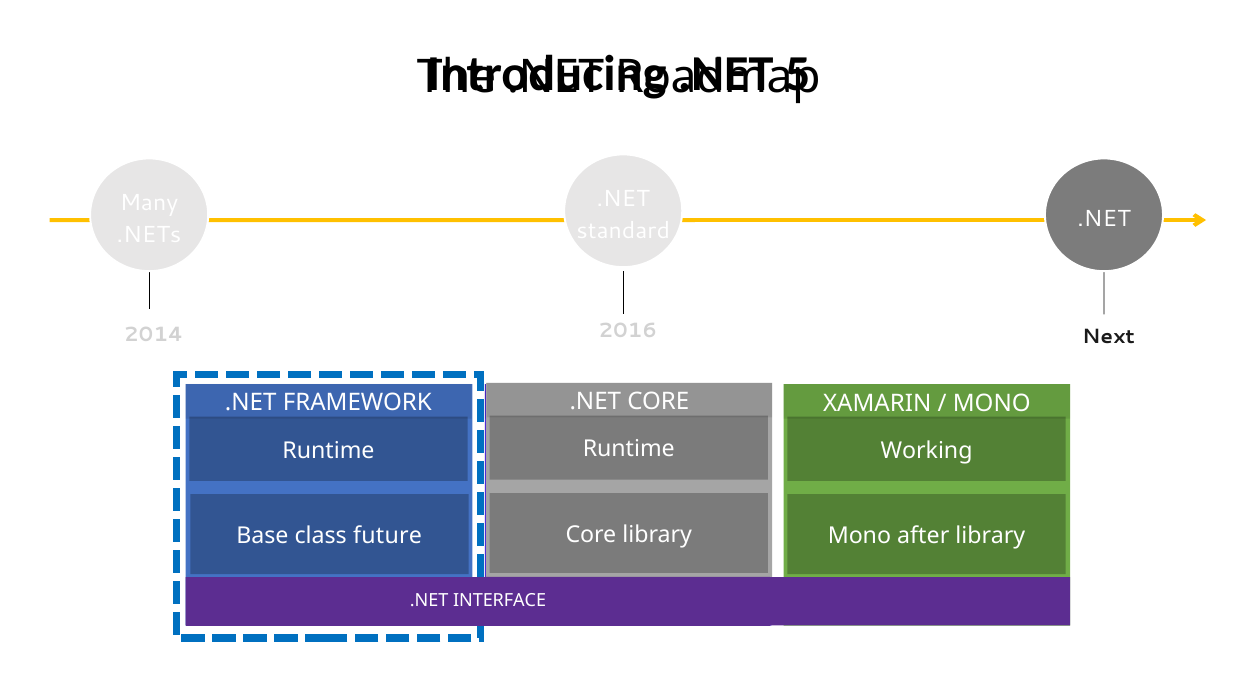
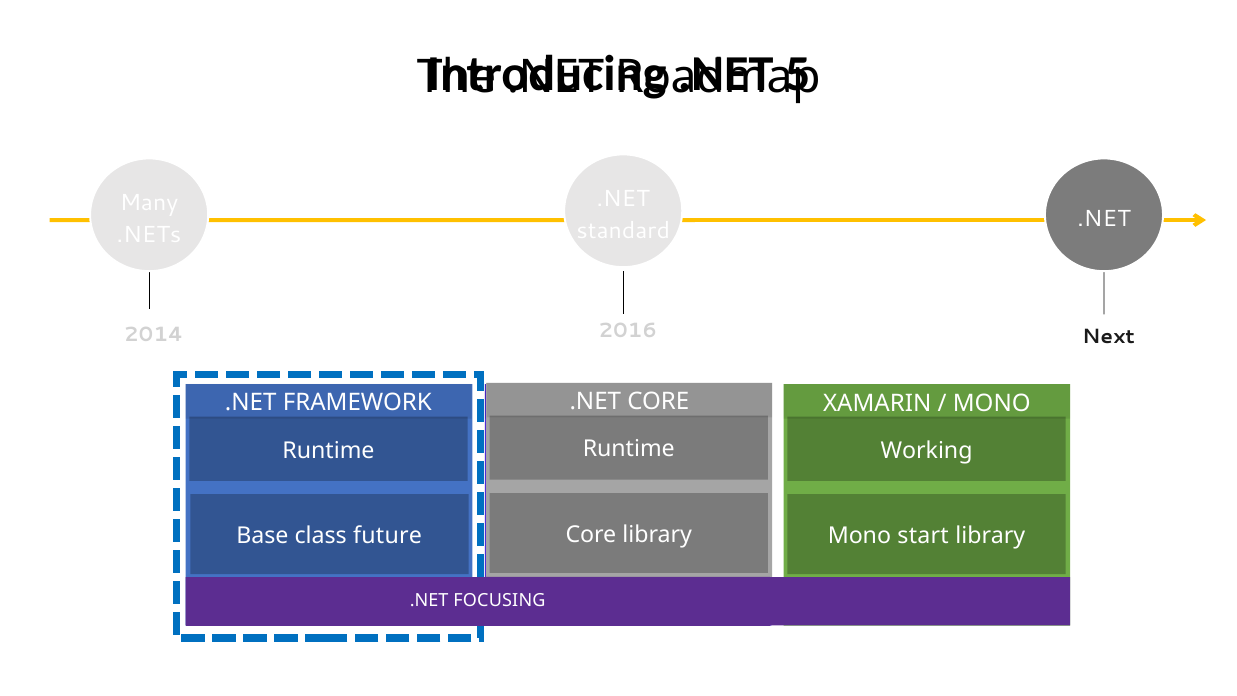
after: after -> start
INTERFACE: INTERFACE -> FOCUSING
